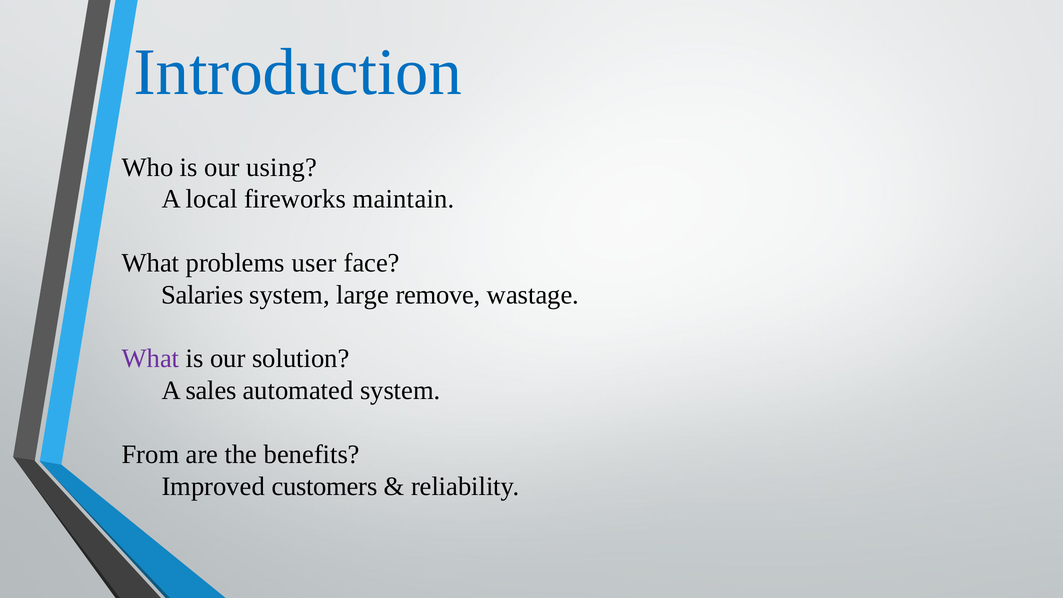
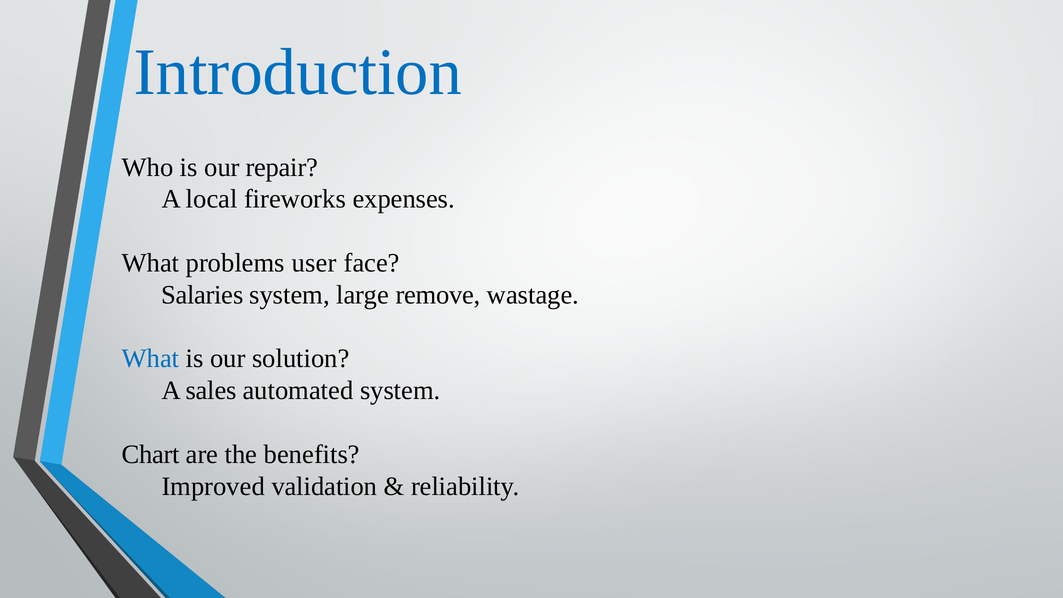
using: using -> repair
maintain: maintain -> expenses
What at (150, 359) colour: purple -> blue
From: From -> Chart
customers: customers -> validation
